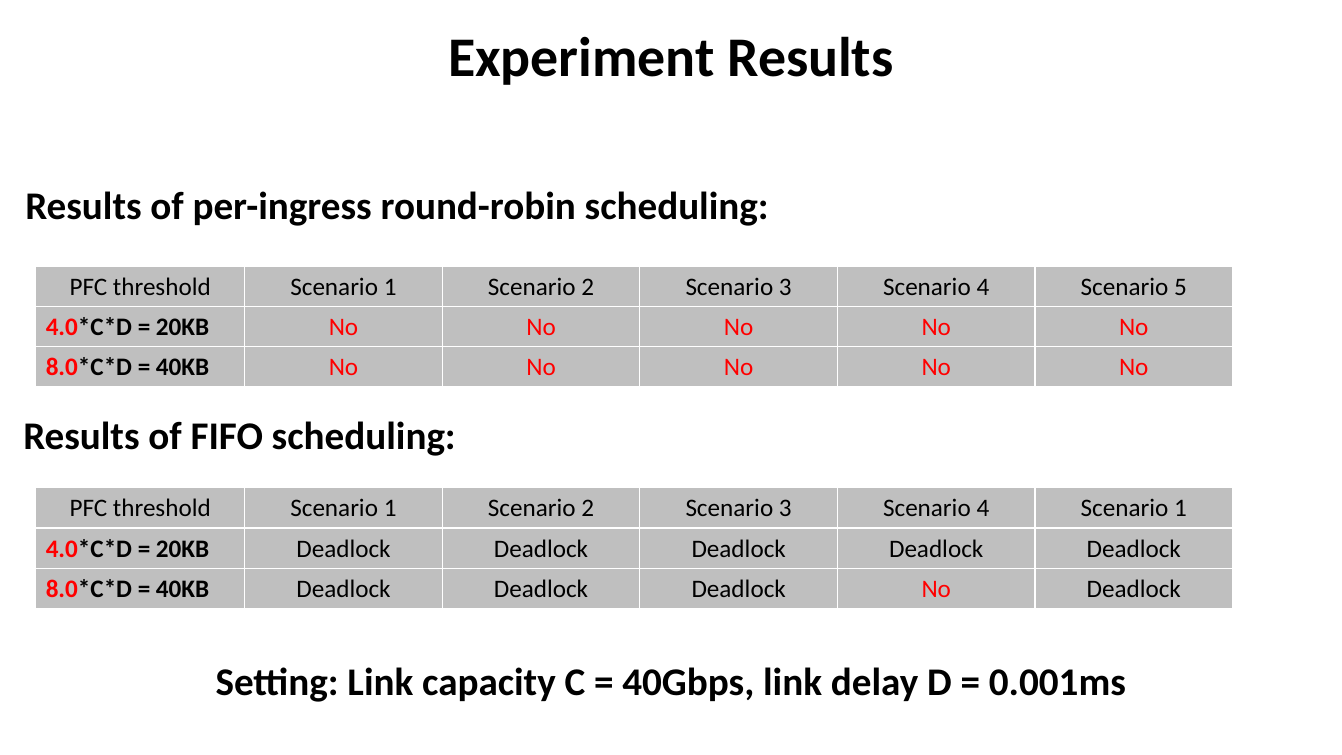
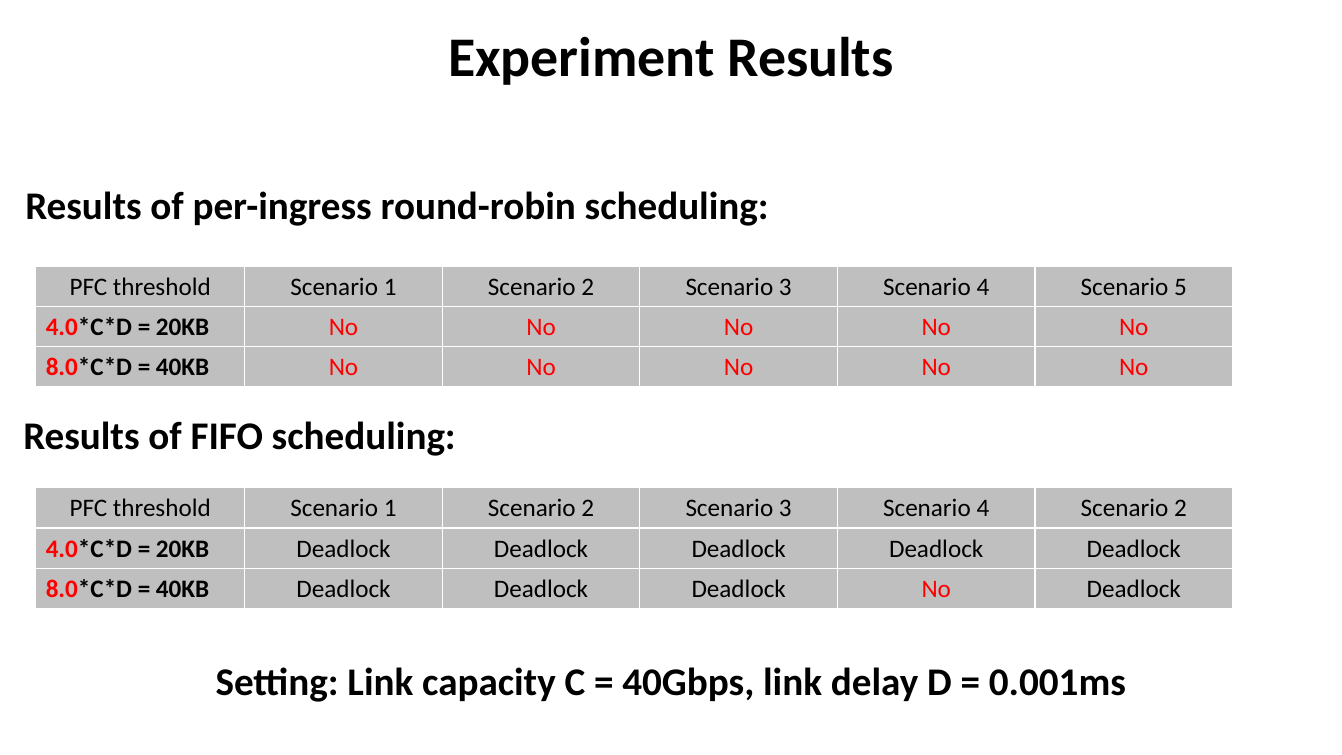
4 Scenario 1: 1 -> 2
